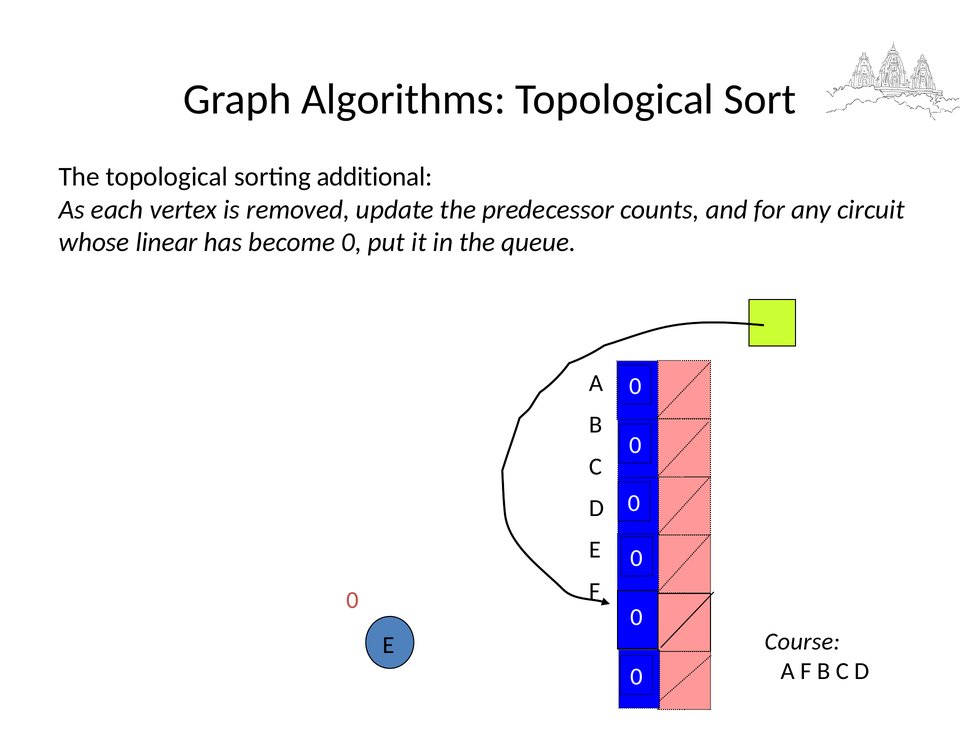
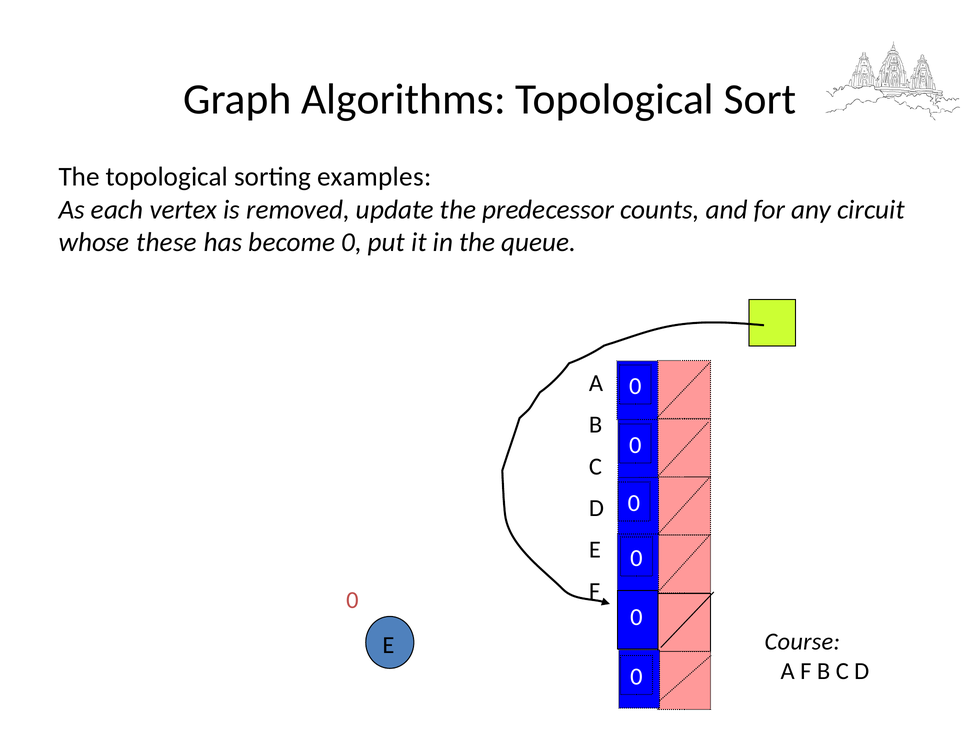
additional: additional -> examples
linear: linear -> these
